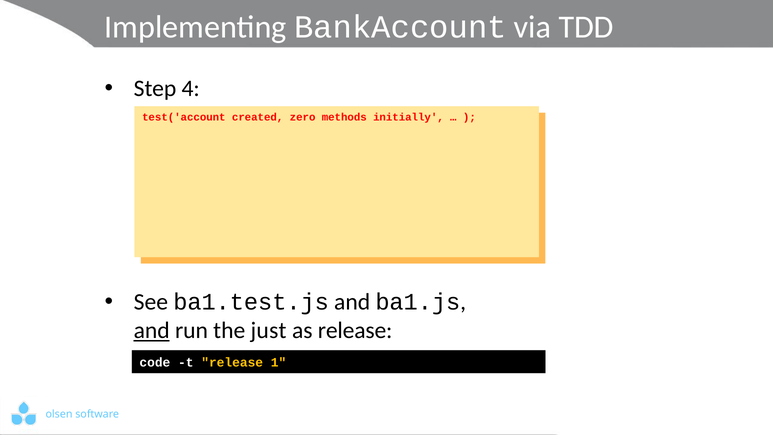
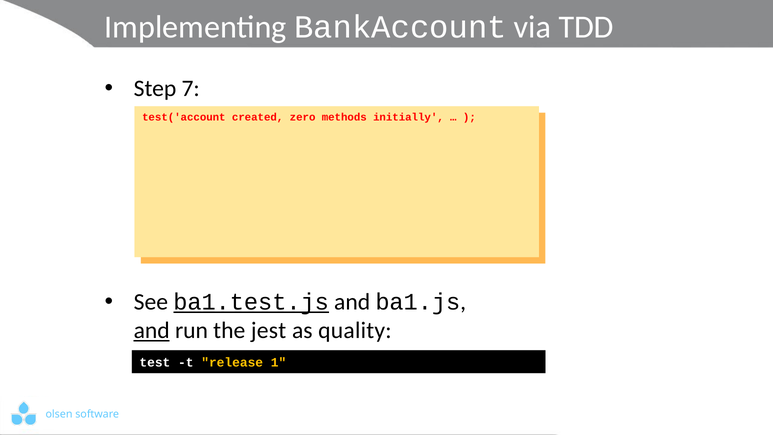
4: 4 -> 7
ba1.test.js underline: none -> present
just: just -> jest
as release: release -> quality
code: code -> test
